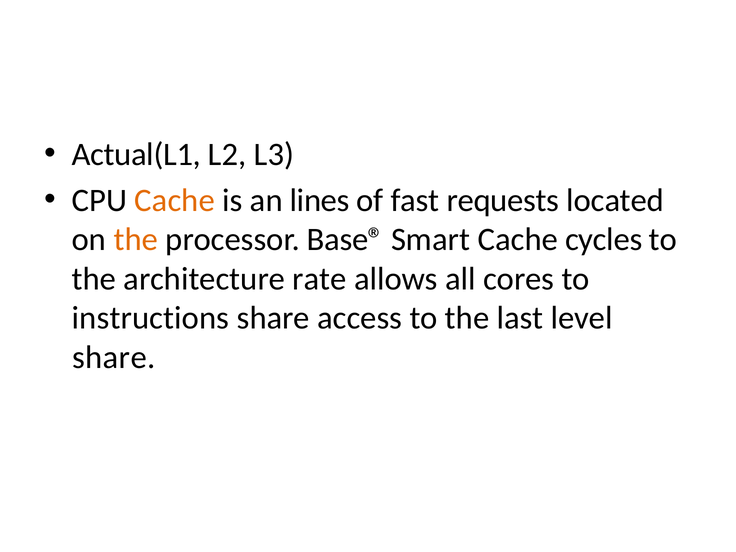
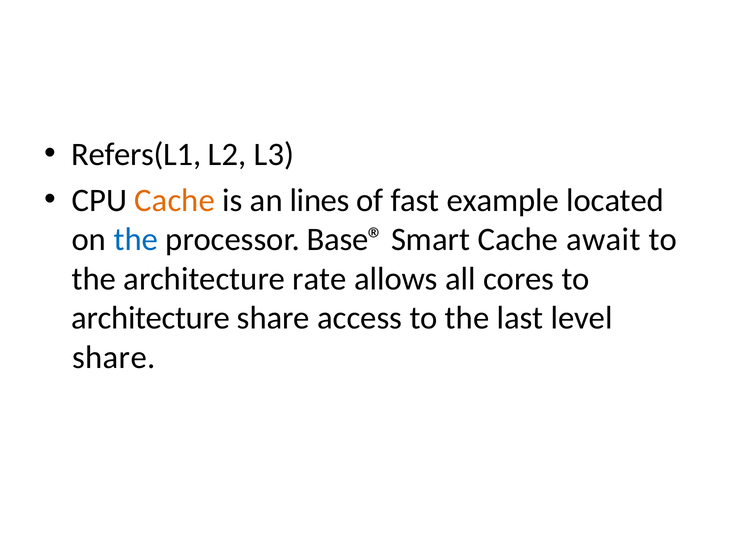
Actual(L1: Actual(L1 -> Refers(L1
requests: requests -> example
the at (136, 239) colour: orange -> blue
cycles: cycles -> await
instructions at (150, 318): instructions -> architecture
